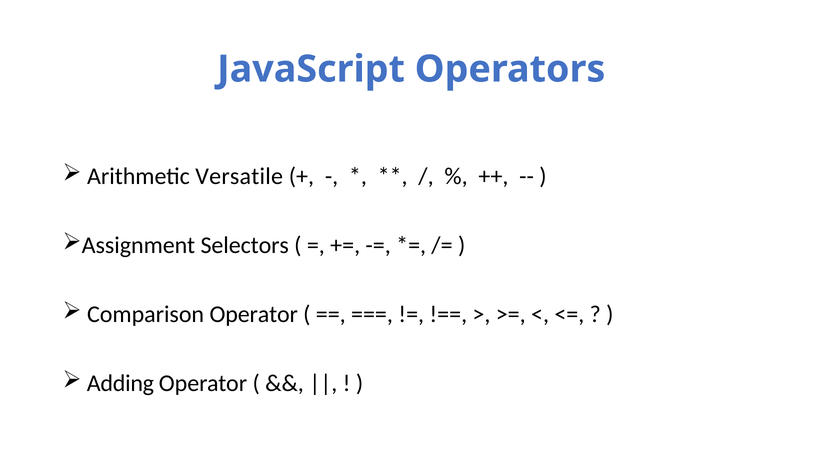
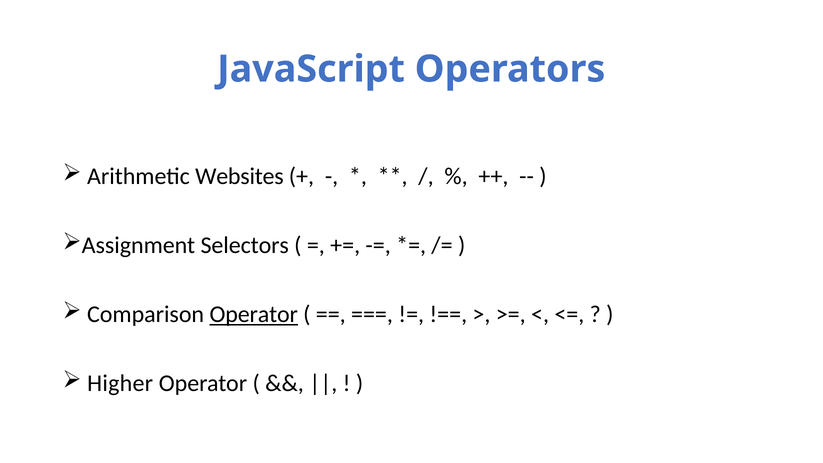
Versatile: Versatile -> Websites
Operator at (254, 314) underline: none -> present
Adding: Adding -> Higher
